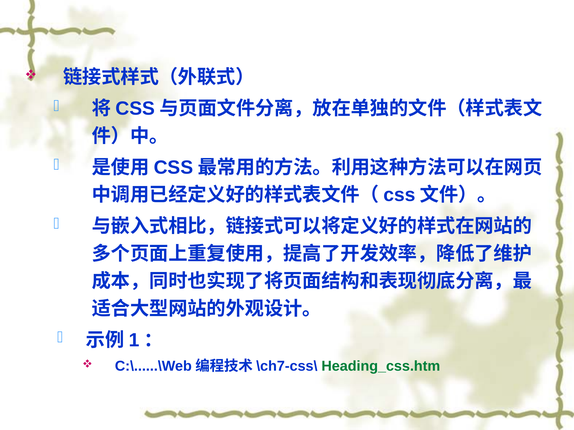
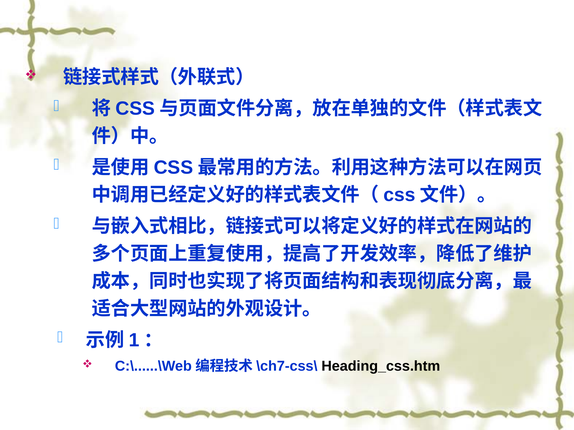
Heading_css.htm colour: green -> black
